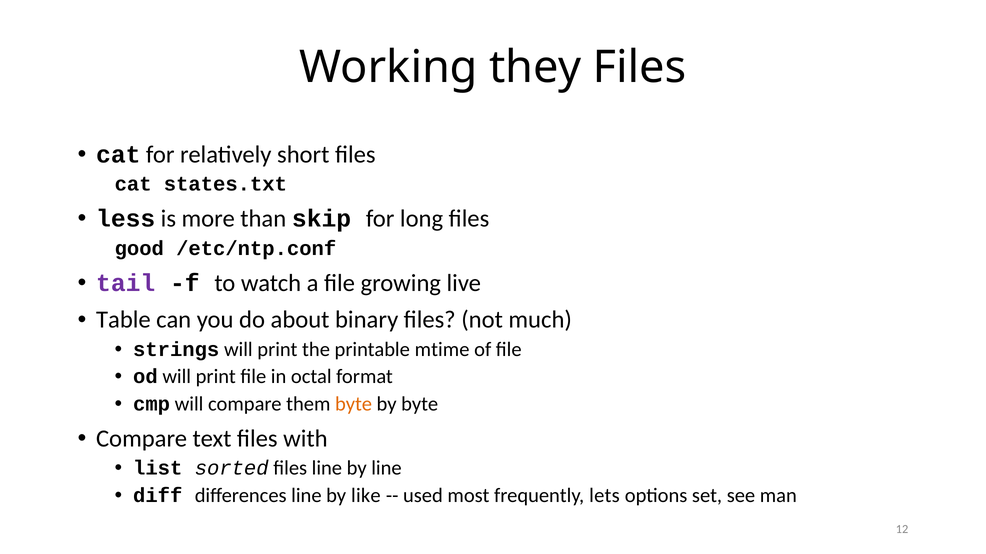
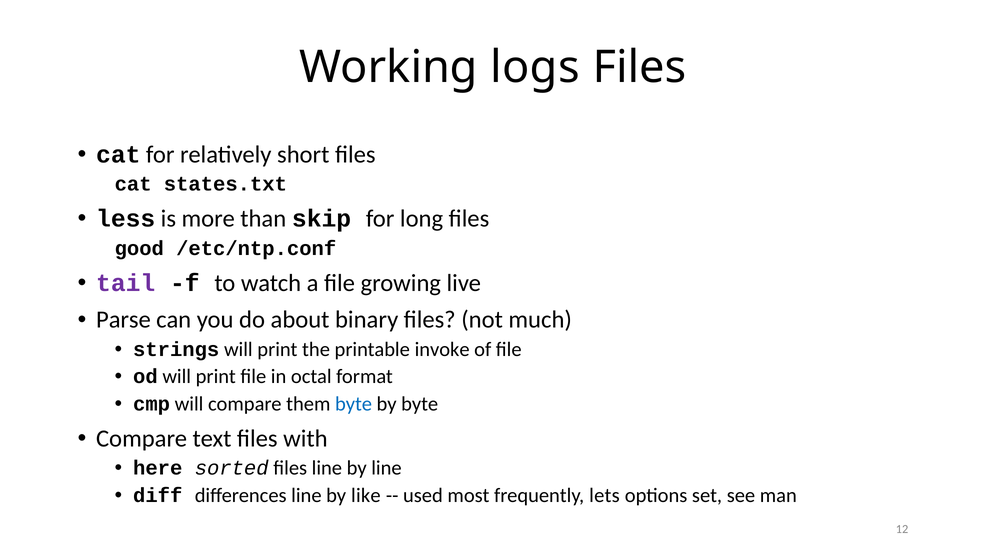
they: they -> logs
Table: Table -> Parse
mtime: mtime -> invoke
byte at (354, 404) colour: orange -> blue
list: list -> here
